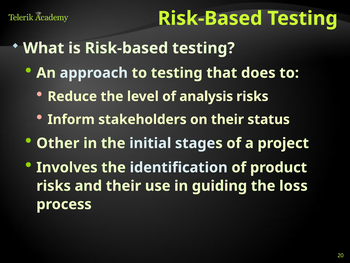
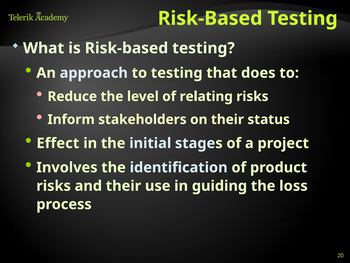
analysis: analysis -> relating
Other: Other -> Effect
